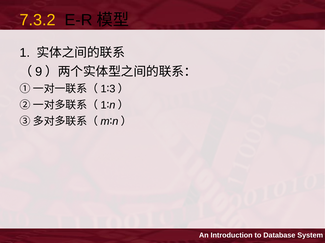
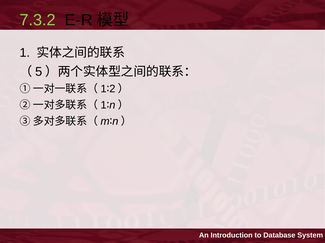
7.3.2 colour: yellow -> light green
9: 9 -> 5
3: 3 -> 2
